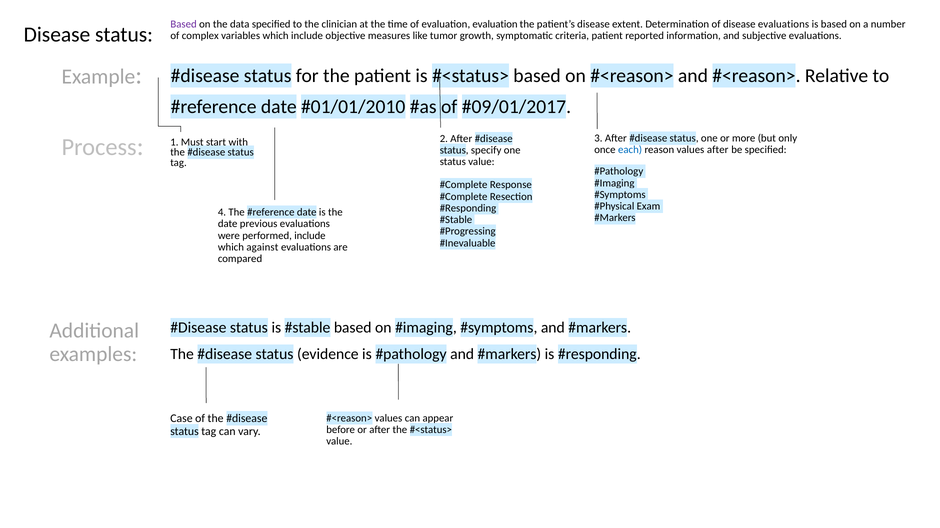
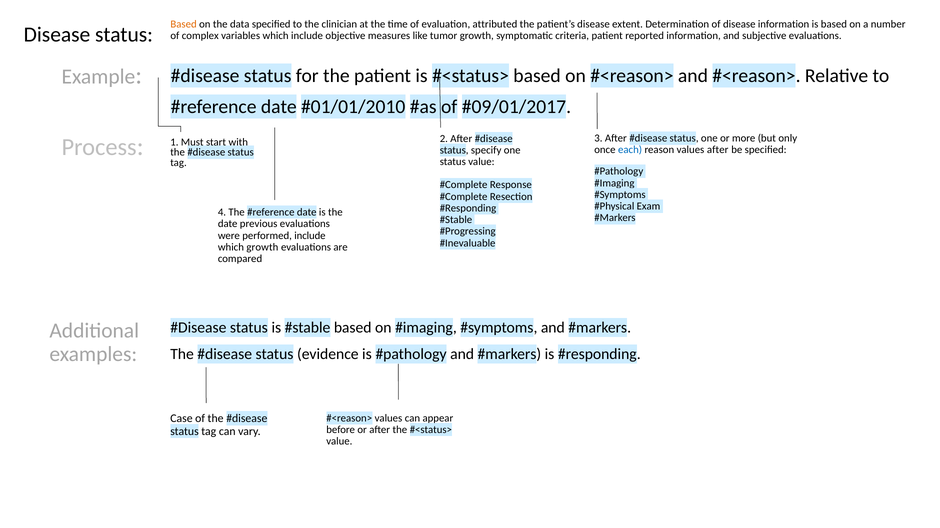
Based at (184, 24) colour: purple -> orange
evaluation evaluation: evaluation -> attributed
disease evaluations: evaluations -> information
which against: against -> growth
